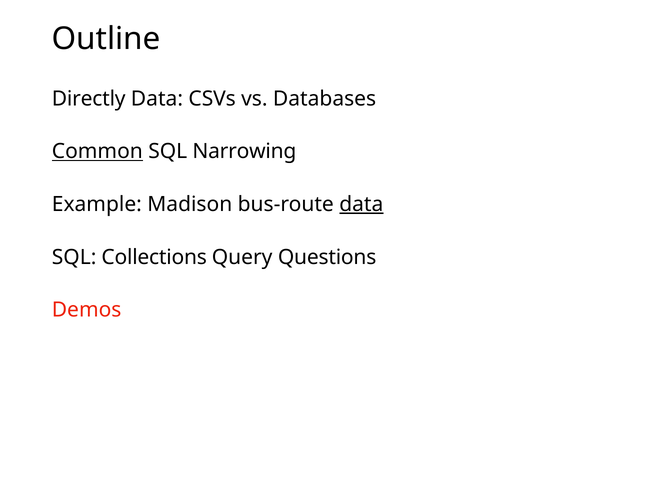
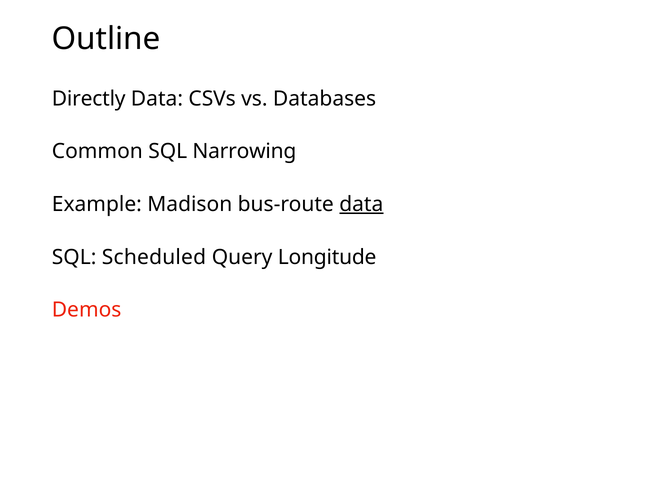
Common underline: present -> none
Collections: Collections -> Scheduled
Questions: Questions -> Longitude
